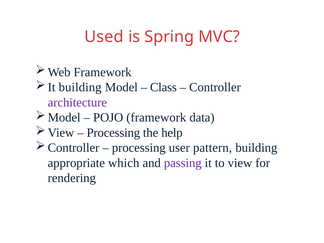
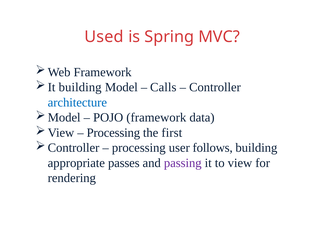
Class: Class -> Calls
architecture colour: purple -> blue
help: help -> first
pattern: pattern -> follows
which: which -> passes
